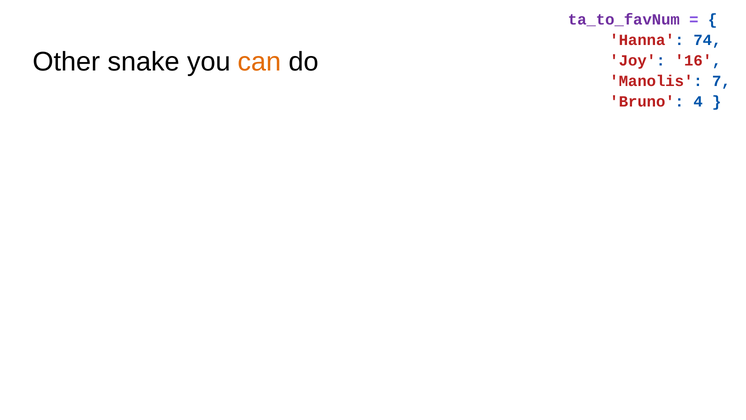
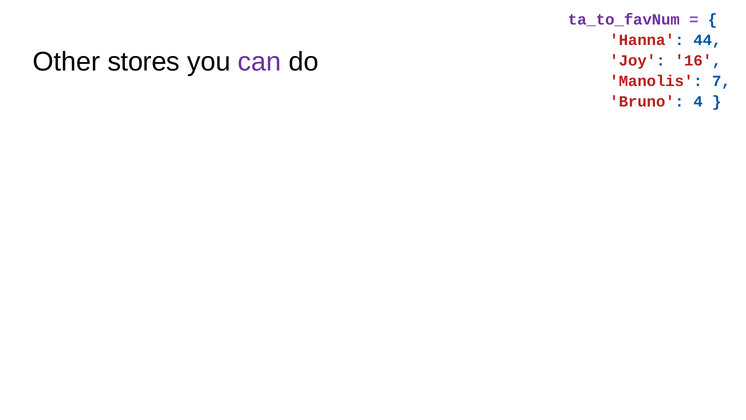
74: 74 -> 44
snake: snake -> stores
can colour: orange -> purple
